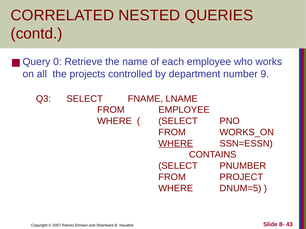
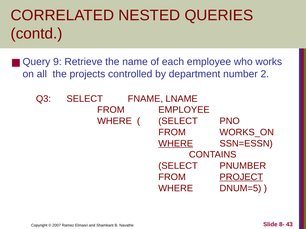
0: 0 -> 9
9: 9 -> 2
PROJECT underline: none -> present
